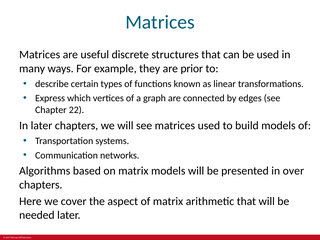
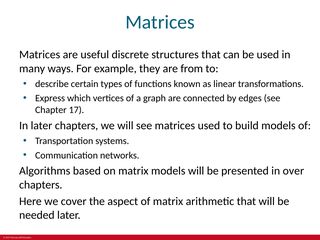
prior: prior -> from
22: 22 -> 17
